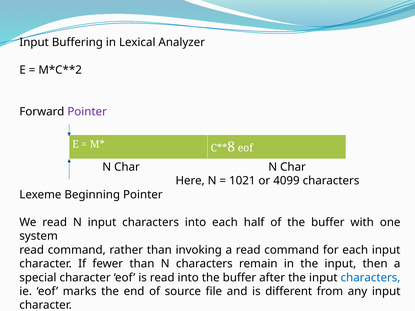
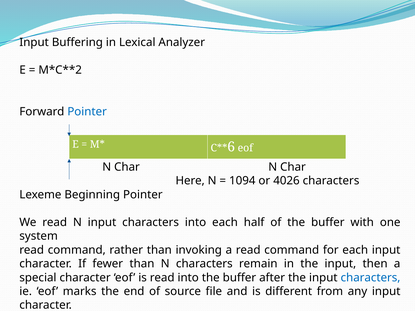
Pointer at (87, 112) colour: purple -> blue
8: 8 -> 6
1021: 1021 -> 1094
4099: 4099 -> 4026
